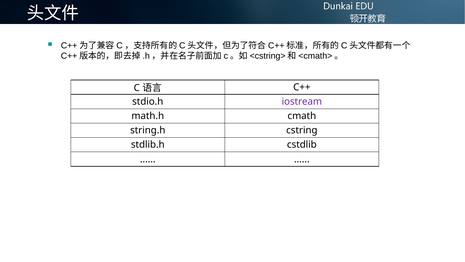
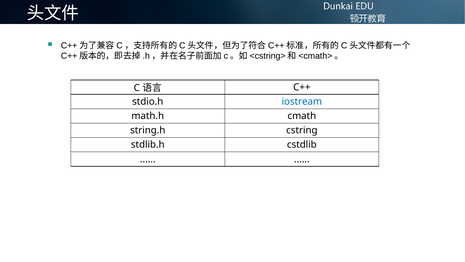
iostream colour: purple -> blue
